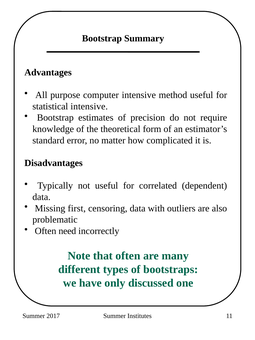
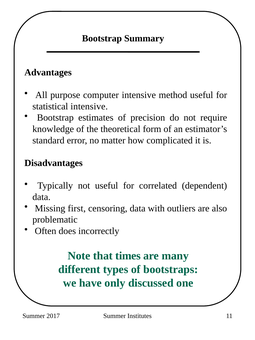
need: need -> does
that often: often -> times
